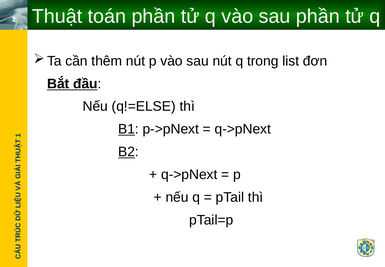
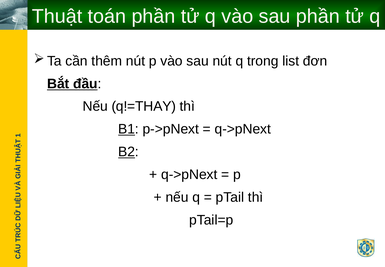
q!=ELSE: q!=ELSE -> q!=THAY
